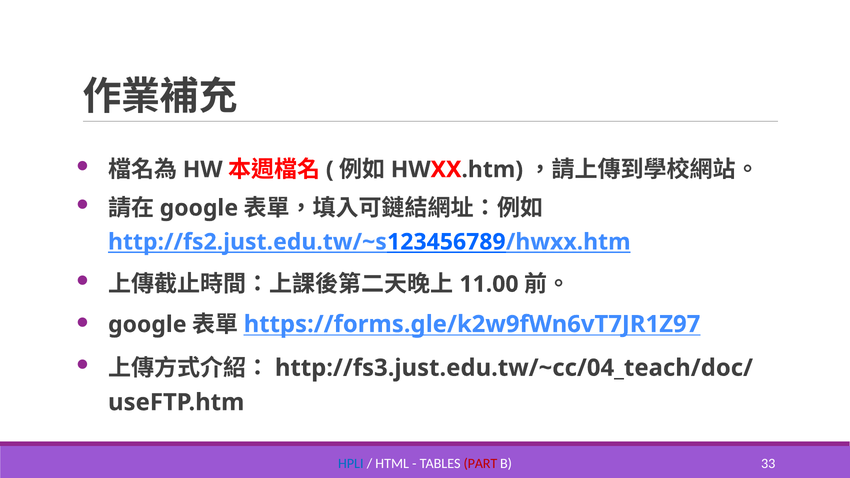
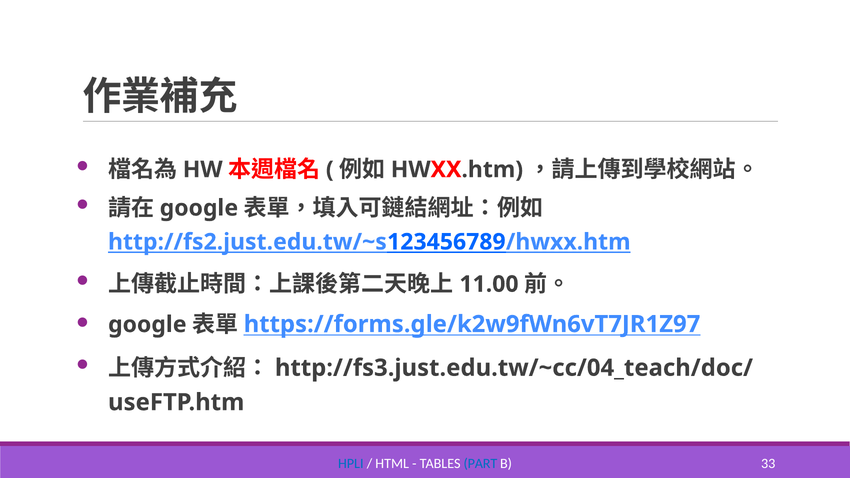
PART colour: red -> blue
